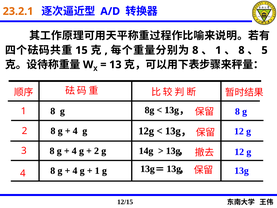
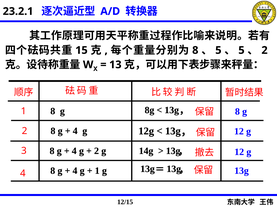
23.2.1 colour: orange -> black
1 at (218, 50): 1 -> 5
8 at (241, 50): 8 -> 5
5 at (265, 50): 5 -> 2
